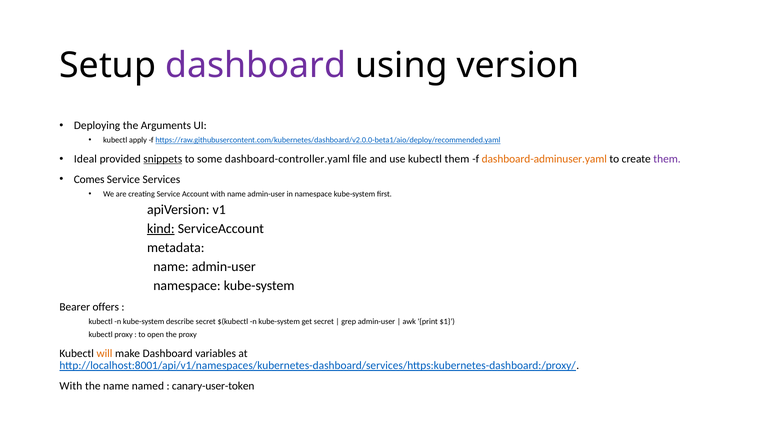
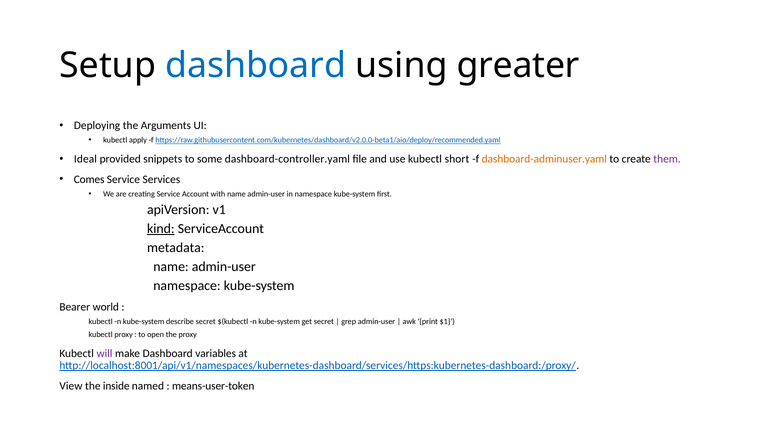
dashboard at (256, 65) colour: purple -> blue
version: version -> greater
snippets underline: present -> none
kubectl them: them -> short
offers: offers -> world
will colour: orange -> purple
With at (71, 386): With -> View
the name: name -> inside
canary-user-token: canary-user-token -> means-user-token
